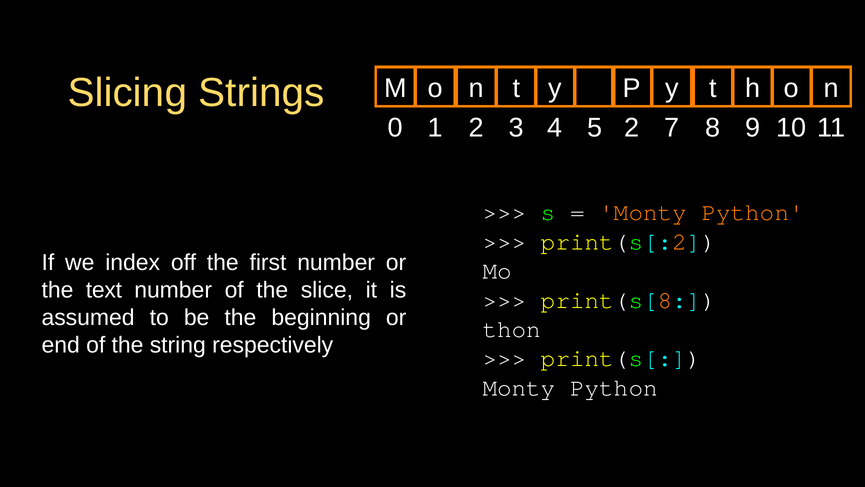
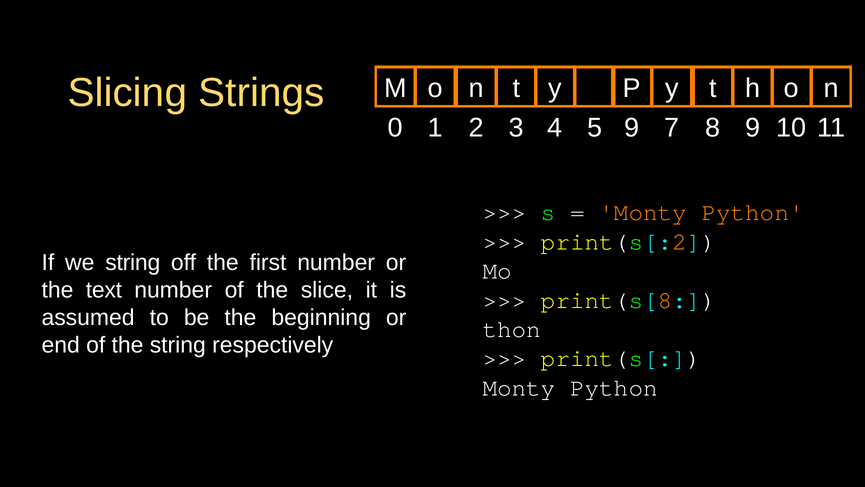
5 2: 2 -> 9
we index: index -> string
